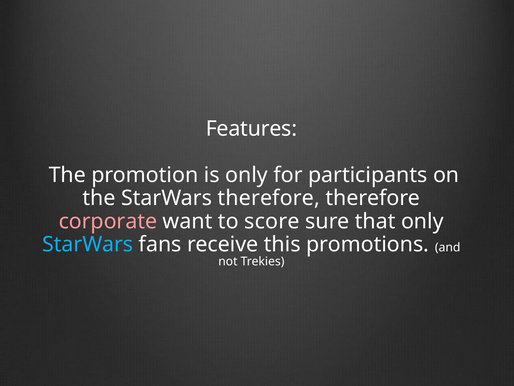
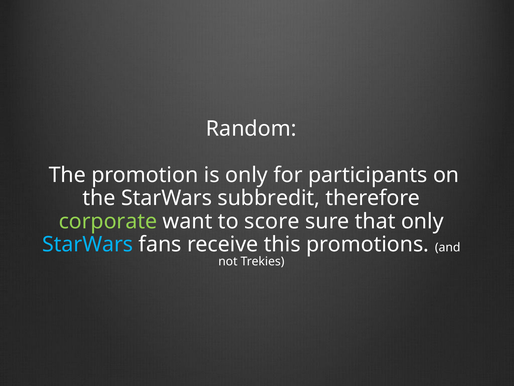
Features: Features -> Random
StarWars therefore: therefore -> subbredit
corporate colour: pink -> light green
